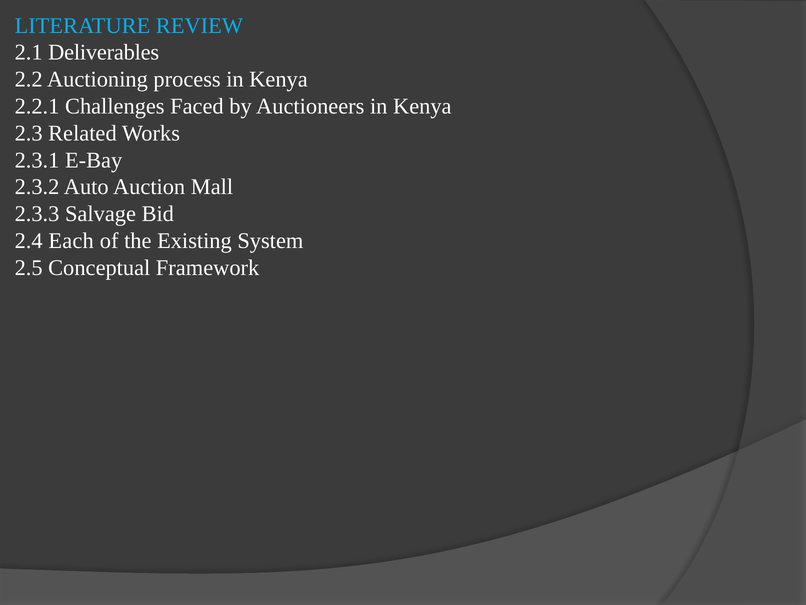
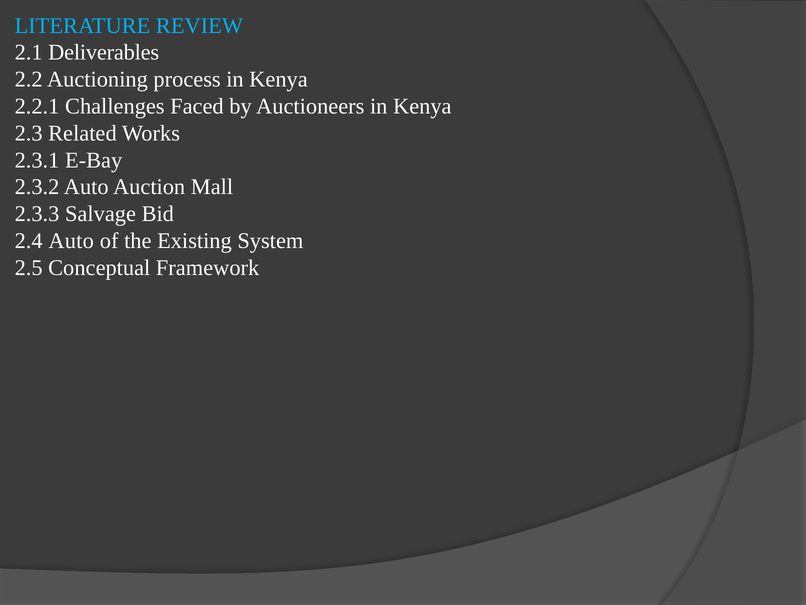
2.4 Each: Each -> Auto
